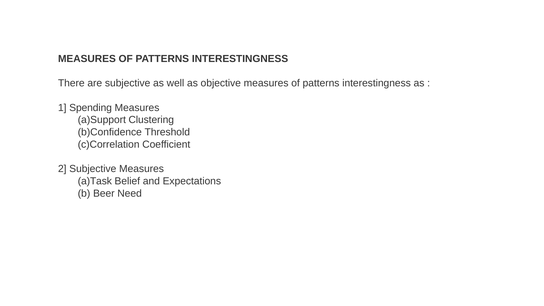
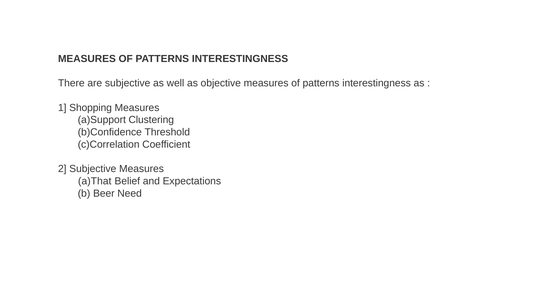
Spending: Spending -> Shopping
a)Task: a)Task -> a)That
